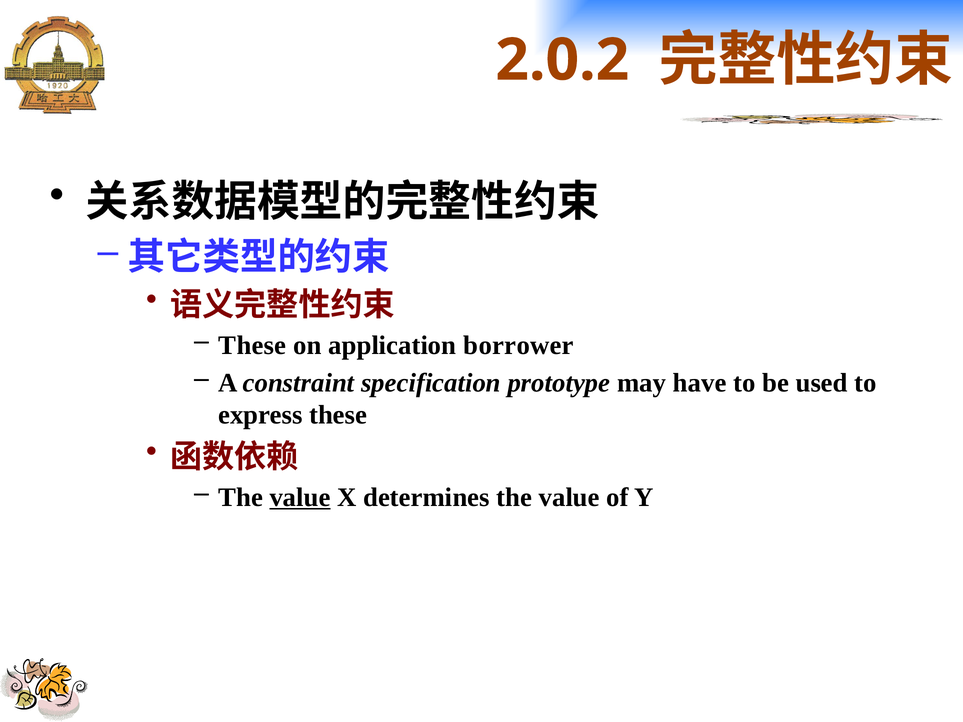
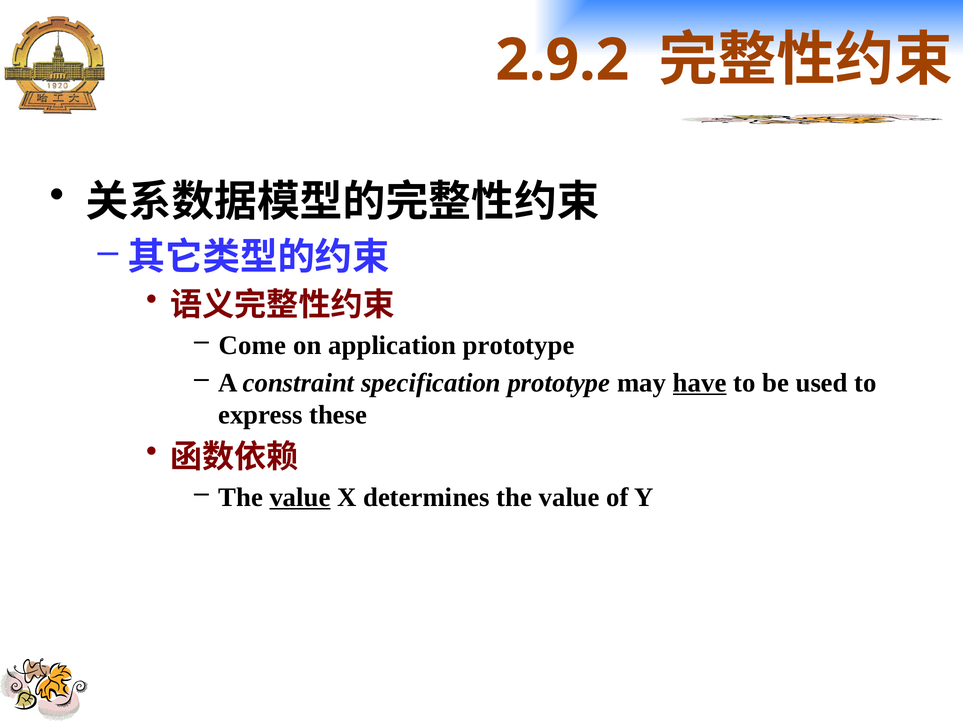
2.0.2: 2.0.2 -> 2.9.2
These at (252, 345): These -> Come
application borrower: borrower -> prototype
have underline: none -> present
